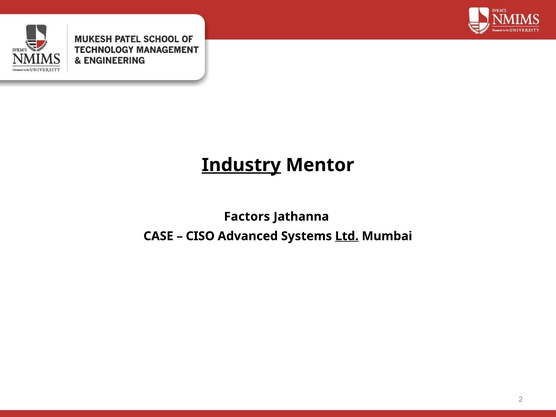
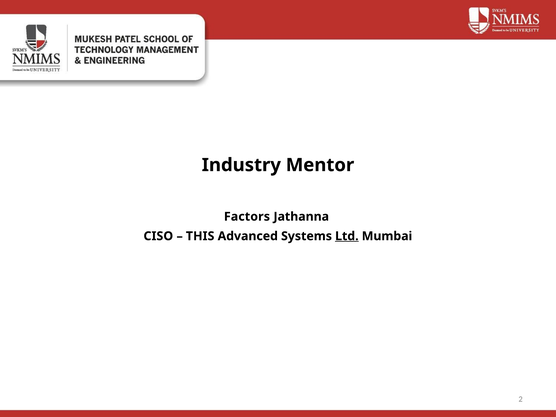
Industry underline: present -> none
CASE: CASE -> CISO
CISO: CISO -> THIS
